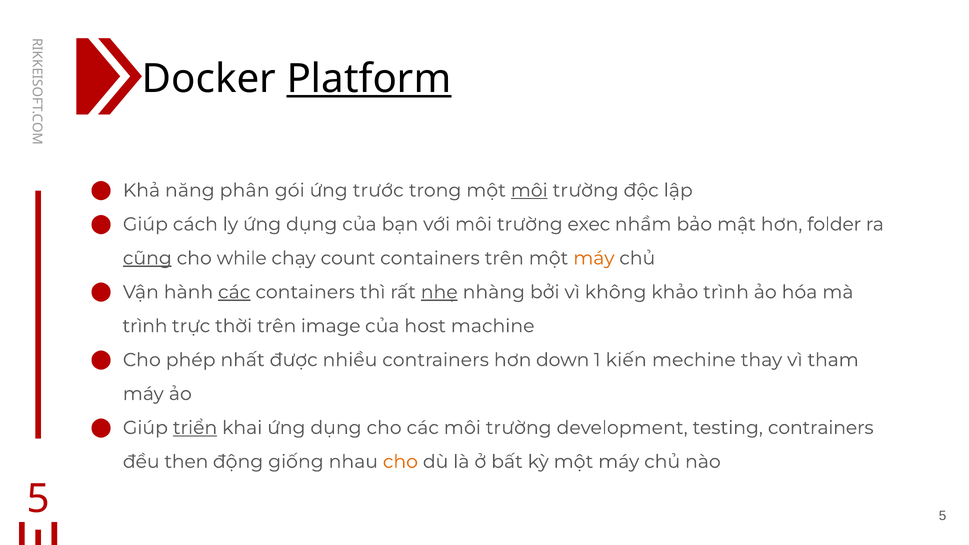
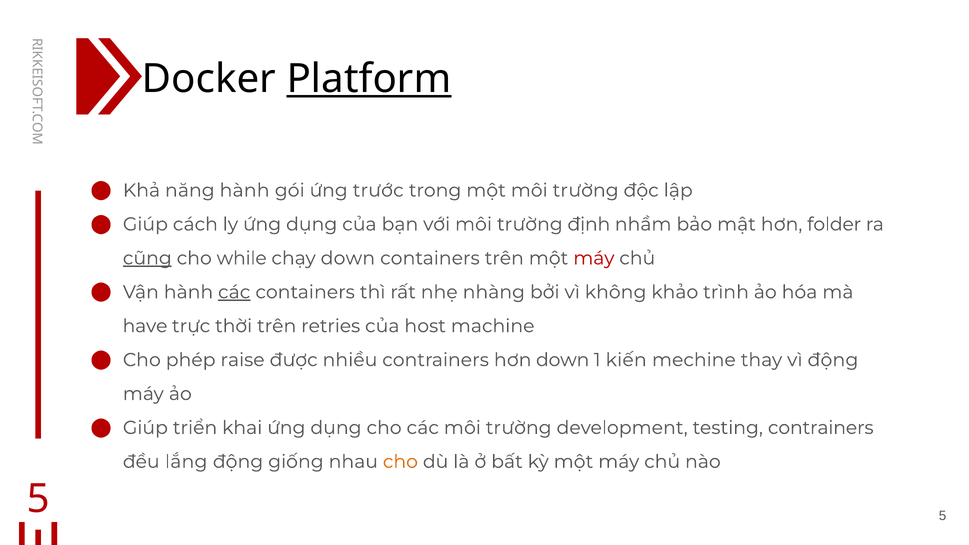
năng phân: phân -> hành
môi at (529, 190) underline: present -> none
exec: exec -> định
chạy count: count -> down
máy at (594, 258) colour: orange -> red
nhẹ underline: present -> none
trình at (145, 326): trình -> have
image: image -> retries
nhất: nhất -> raise
vì tham: tham -> động
triển underline: present -> none
then: then -> lắng
